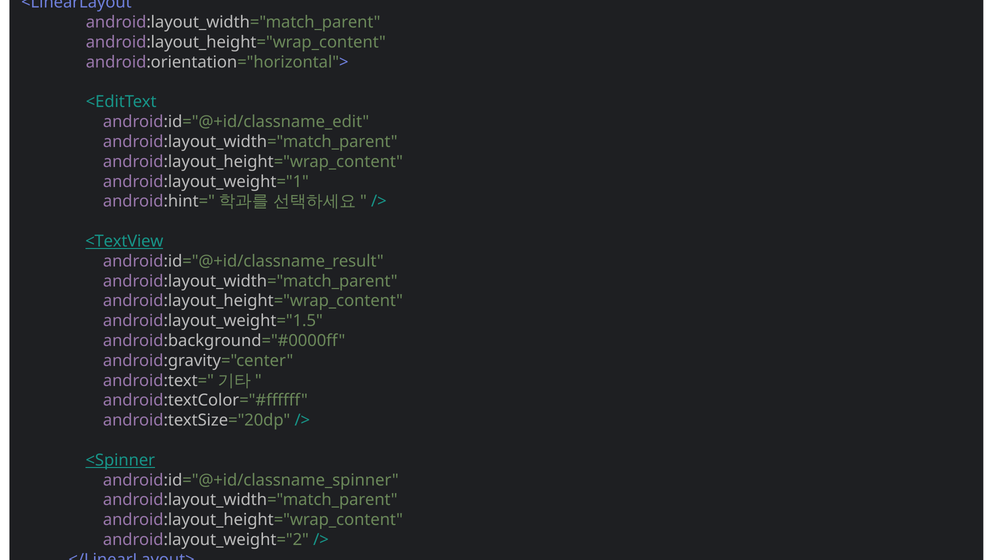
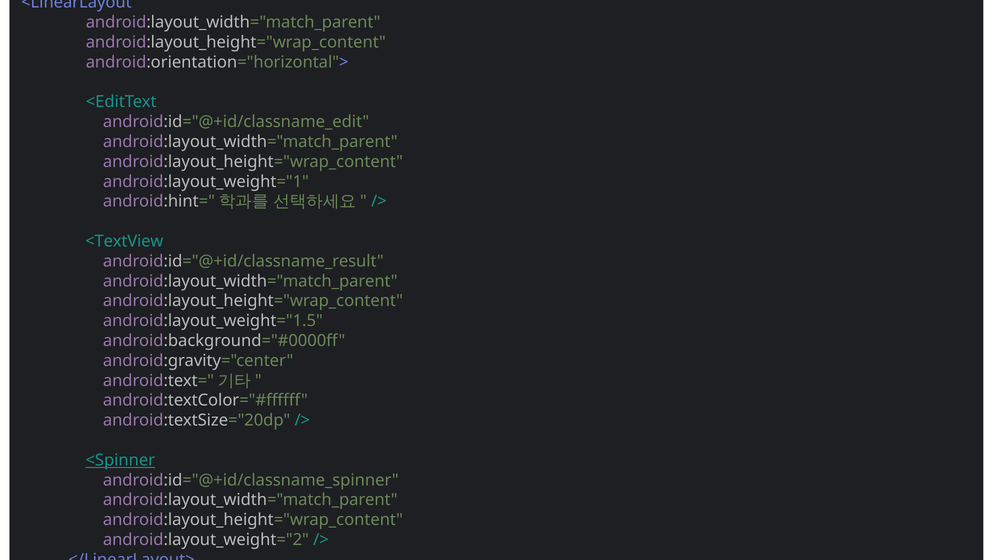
<TextView underline: present -> none
